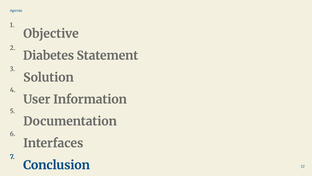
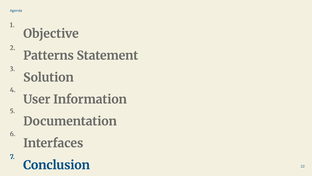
Diabetes: Diabetes -> Patterns
